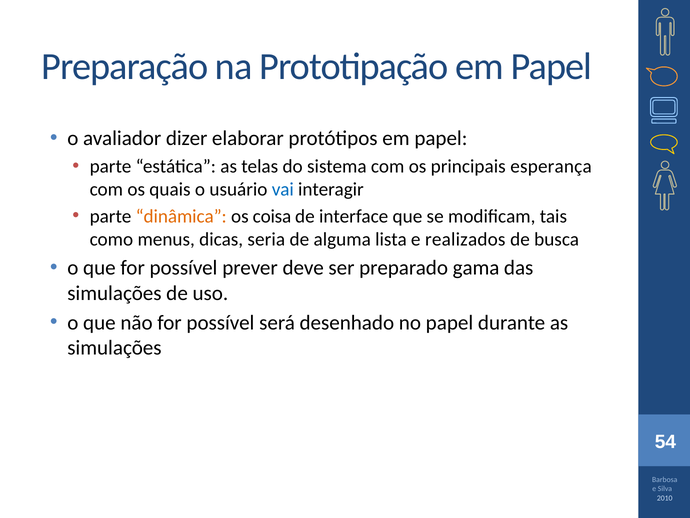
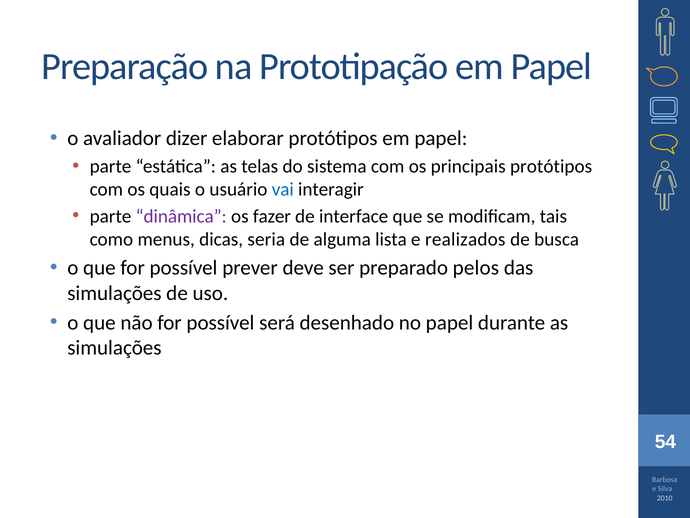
principais esperança: esperança -> protótipos
dinâmica colour: orange -> purple
coisa: coisa -> fazer
gama: gama -> pelos
